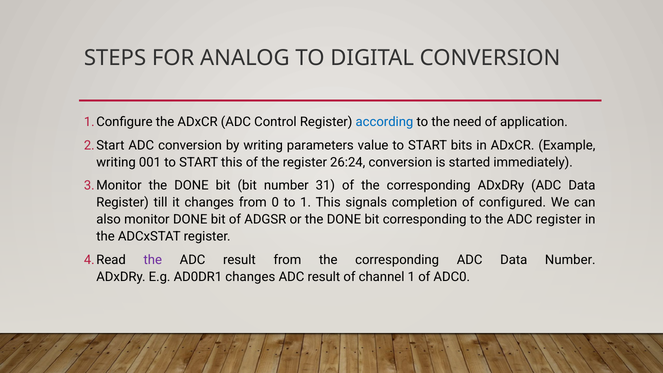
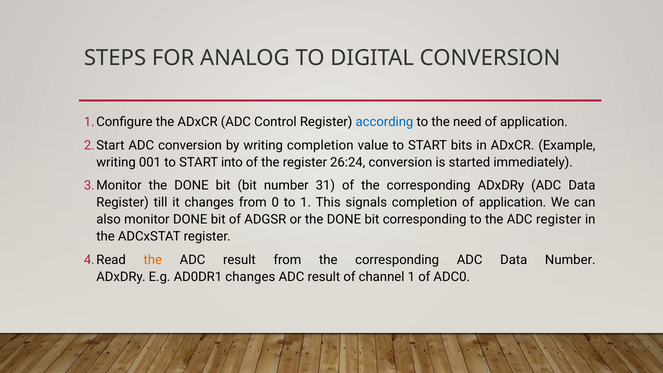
writing parameters: parameters -> completion
START this: this -> into
completion of configured: configured -> application
the at (153, 260) colour: purple -> orange
